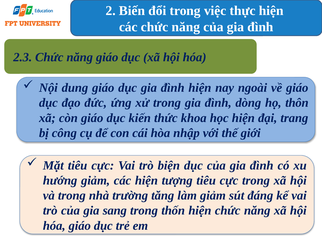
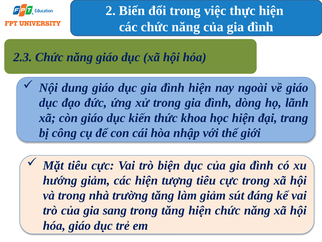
thôn: thôn -> lãnh
trong thốn: thốn -> tăng
